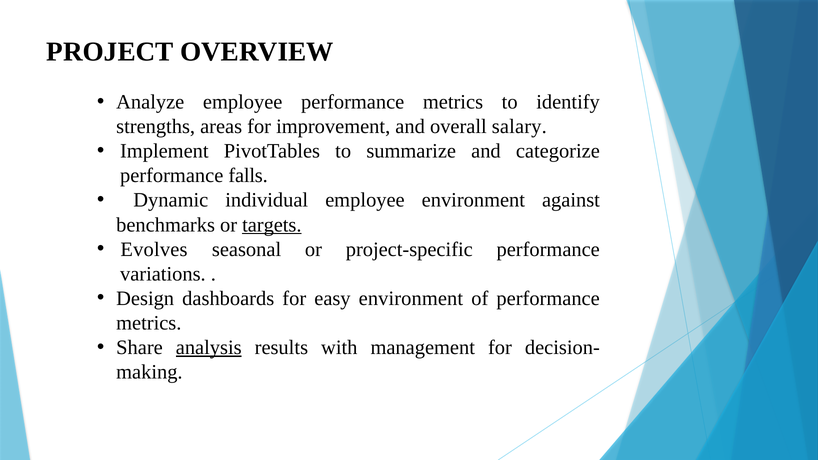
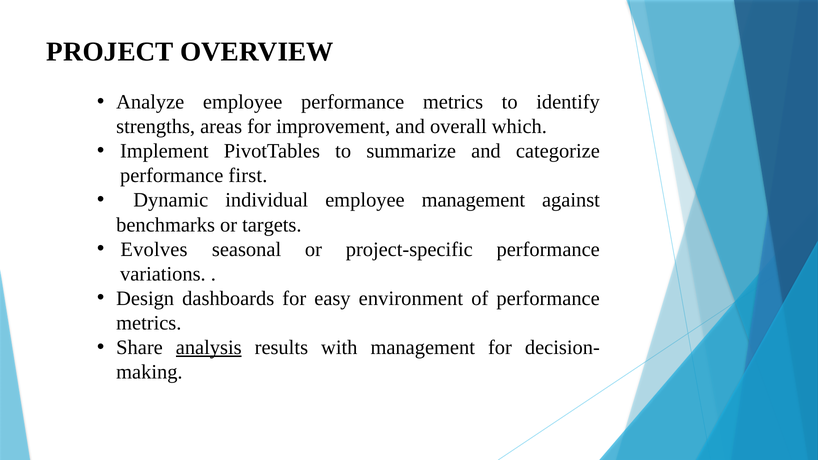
salary: salary -> which
falls: falls -> first
employee environment: environment -> management
targets underline: present -> none
